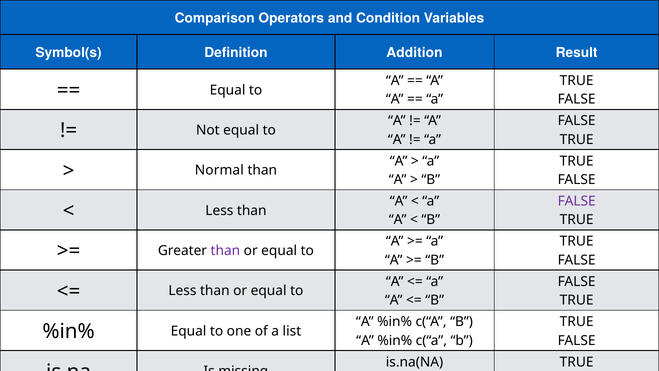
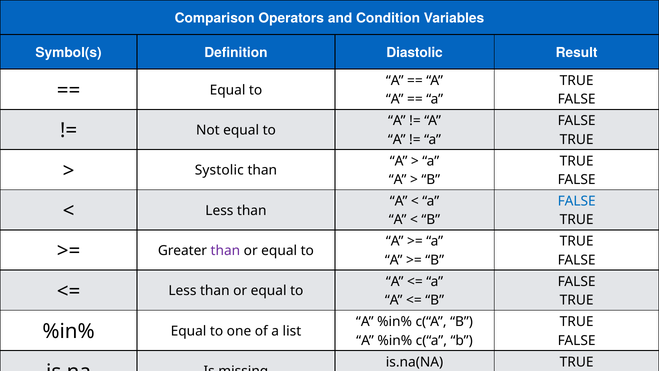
Addition: Addition -> Diastolic
Normal: Normal -> Systolic
FALSE at (577, 201) colour: purple -> blue
